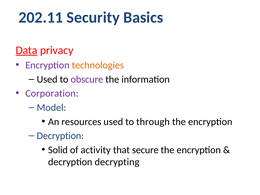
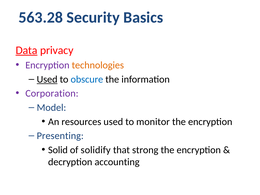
202.11: 202.11 -> 563.28
Used at (47, 79) underline: none -> present
obscure colour: purple -> blue
through: through -> monitor
Decryption at (60, 136): Decryption -> Presenting
activity: activity -> solidify
secure: secure -> strong
decrypting: decrypting -> accounting
